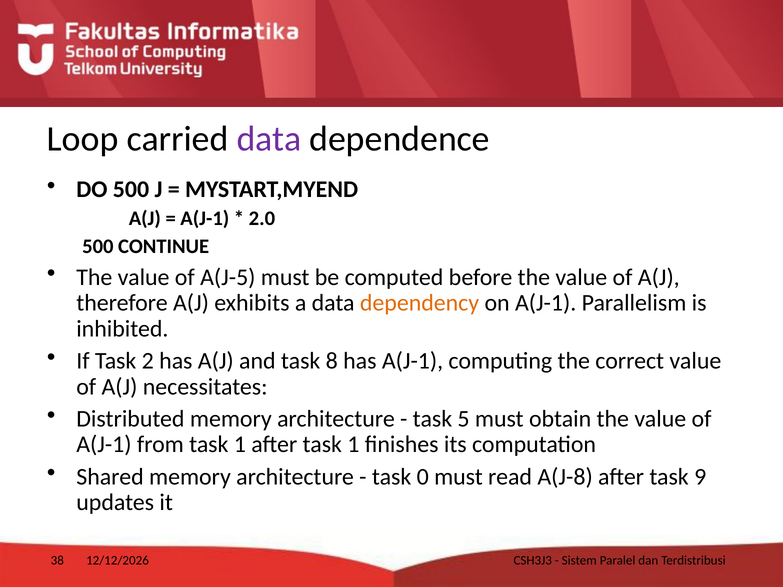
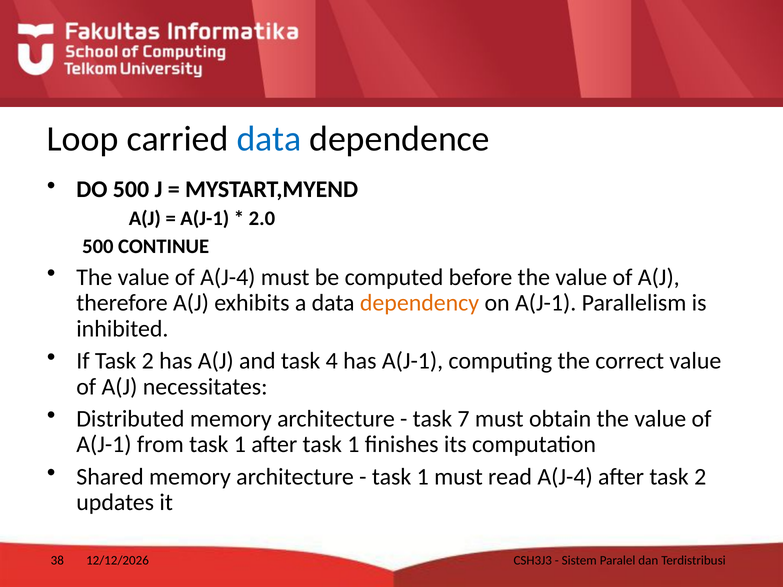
data at (269, 139) colour: purple -> blue
of A(J-5: A(J-5 -> A(J-4
8: 8 -> 4
5: 5 -> 7
0 at (423, 477): 0 -> 1
read A(J-8: A(J-8 -> A(J-4
after task 9: 9 -> 2
